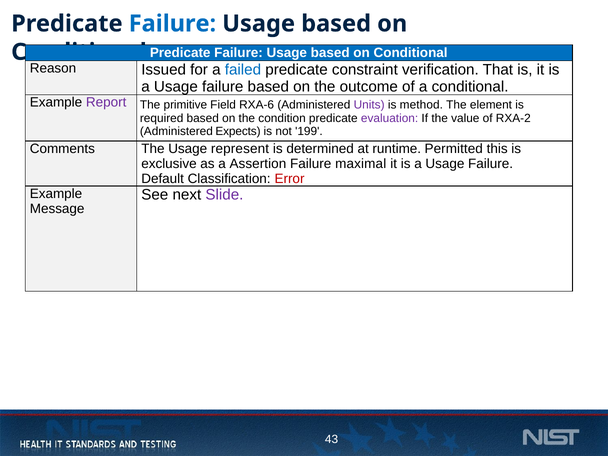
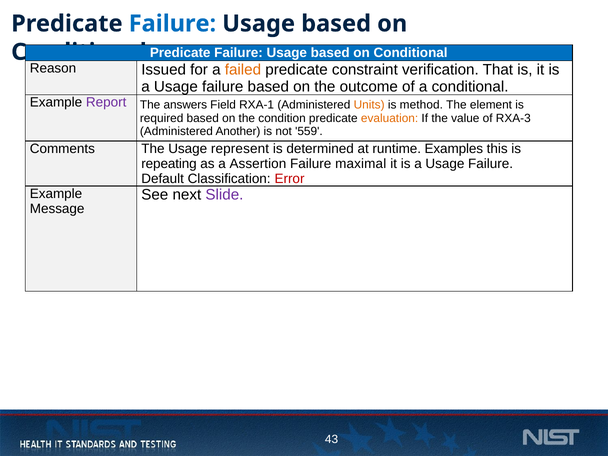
failed colour: blue -> orange
primitive: primitive -> answers
RXA-6: RXA-6 -> RXA-1
Units colour: purple -> orange
evaluation colour: purple -> orange
RXA-2: RXA-2 -> RXA-3
Expects: Expects -> Another
199: 199 -> 559
Permitted: Permitted -> Examples
exclusive: exclusive -> repeating
